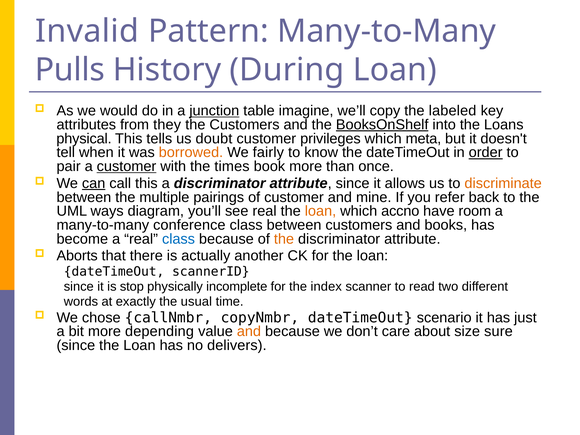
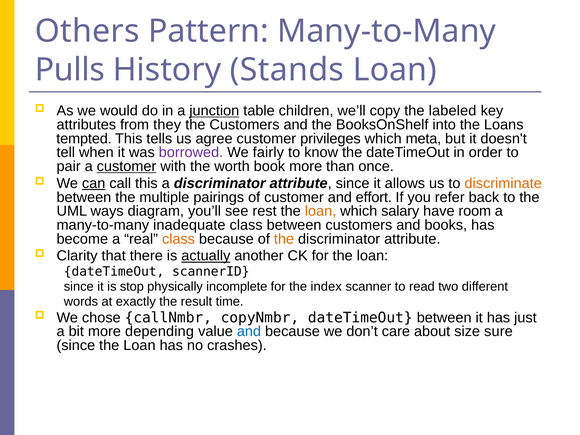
Invalid: Invalid -> Others
During: During -> Stands
imagine: imagine -> children
BooksOnShelf underline: present -> none
physical: physical -> tempted
doubt: doubt -> agree
borrowed colour: orange -> purple
order underline: present -> none
times: times -> worth
mine: mine -> effort
see real: real -> rest
accno: accno -> salary
conference: conference -> inadequate
class at (179, 239) colour: blue -> orange
Aborts: Aborts -> Clarity
actually underline: none -> present
usual: usual -> result
dateTimeOut scenario: scenario -> between
and at (249, 331) colour: orange -> blue
delivers: delivers -> crashes
